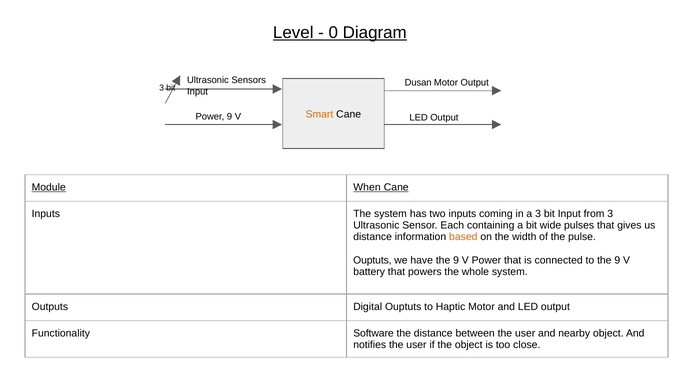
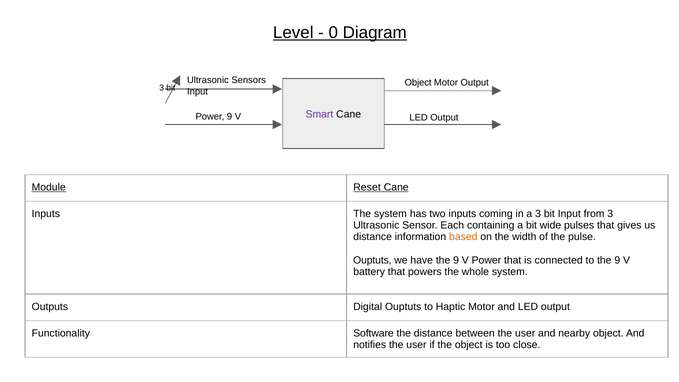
Dusan at (418, 83): Dusan -> Object
Smart colour: orange -> purple
When: When -> Reset
